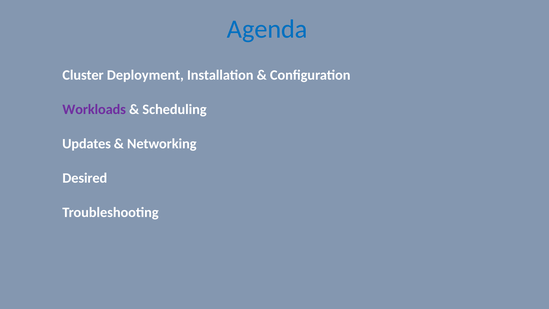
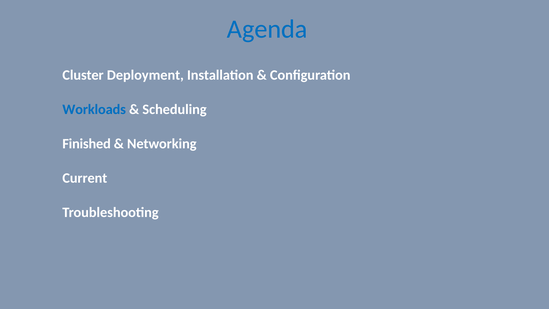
Workloads colour: purple -> blue
Updates: Updates -> Finished
Desired: Desired -> Current
